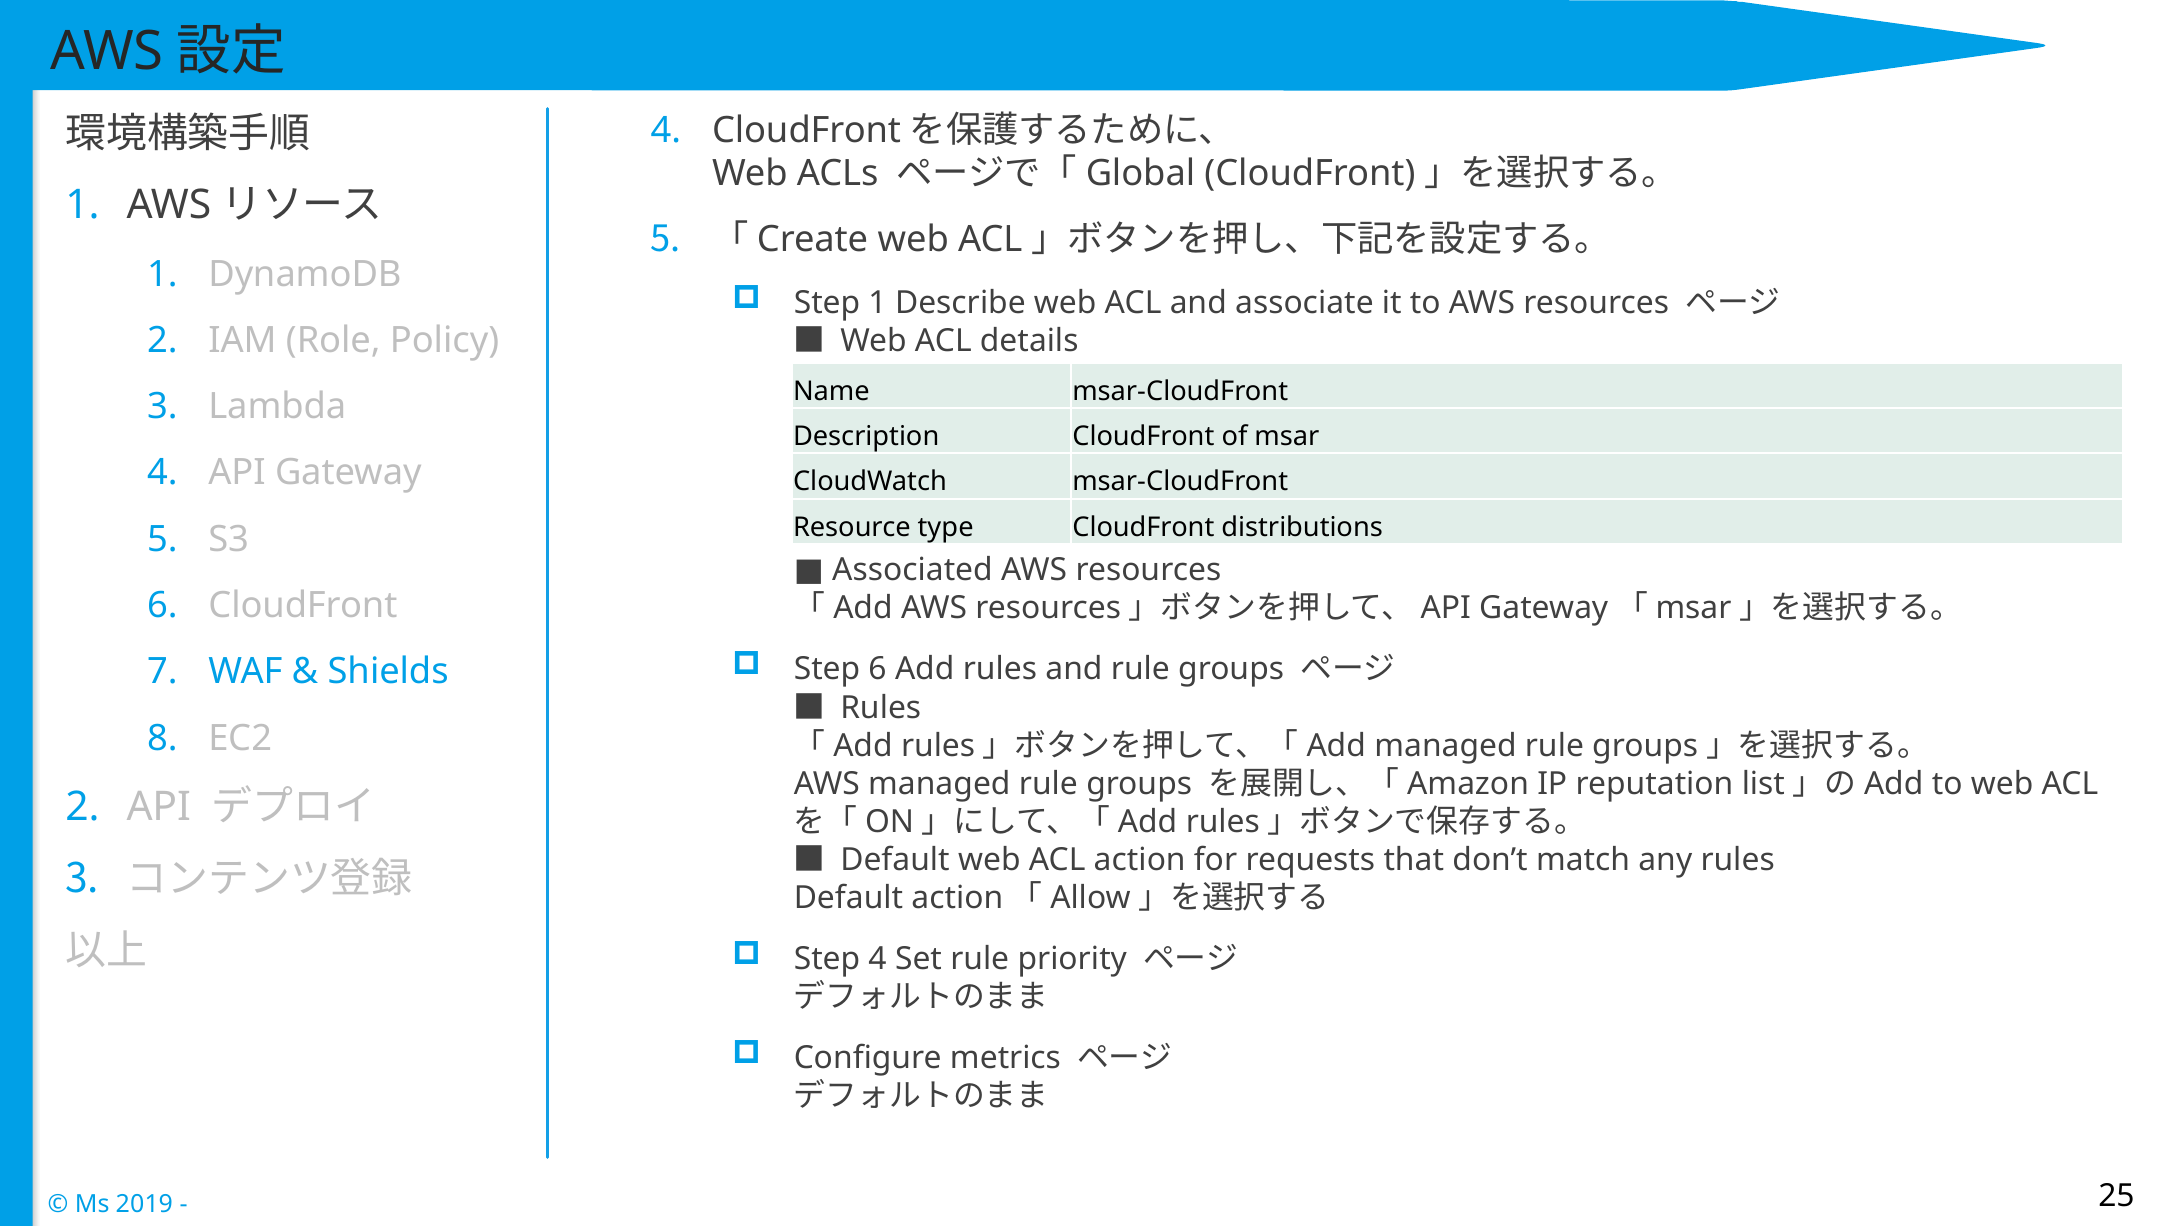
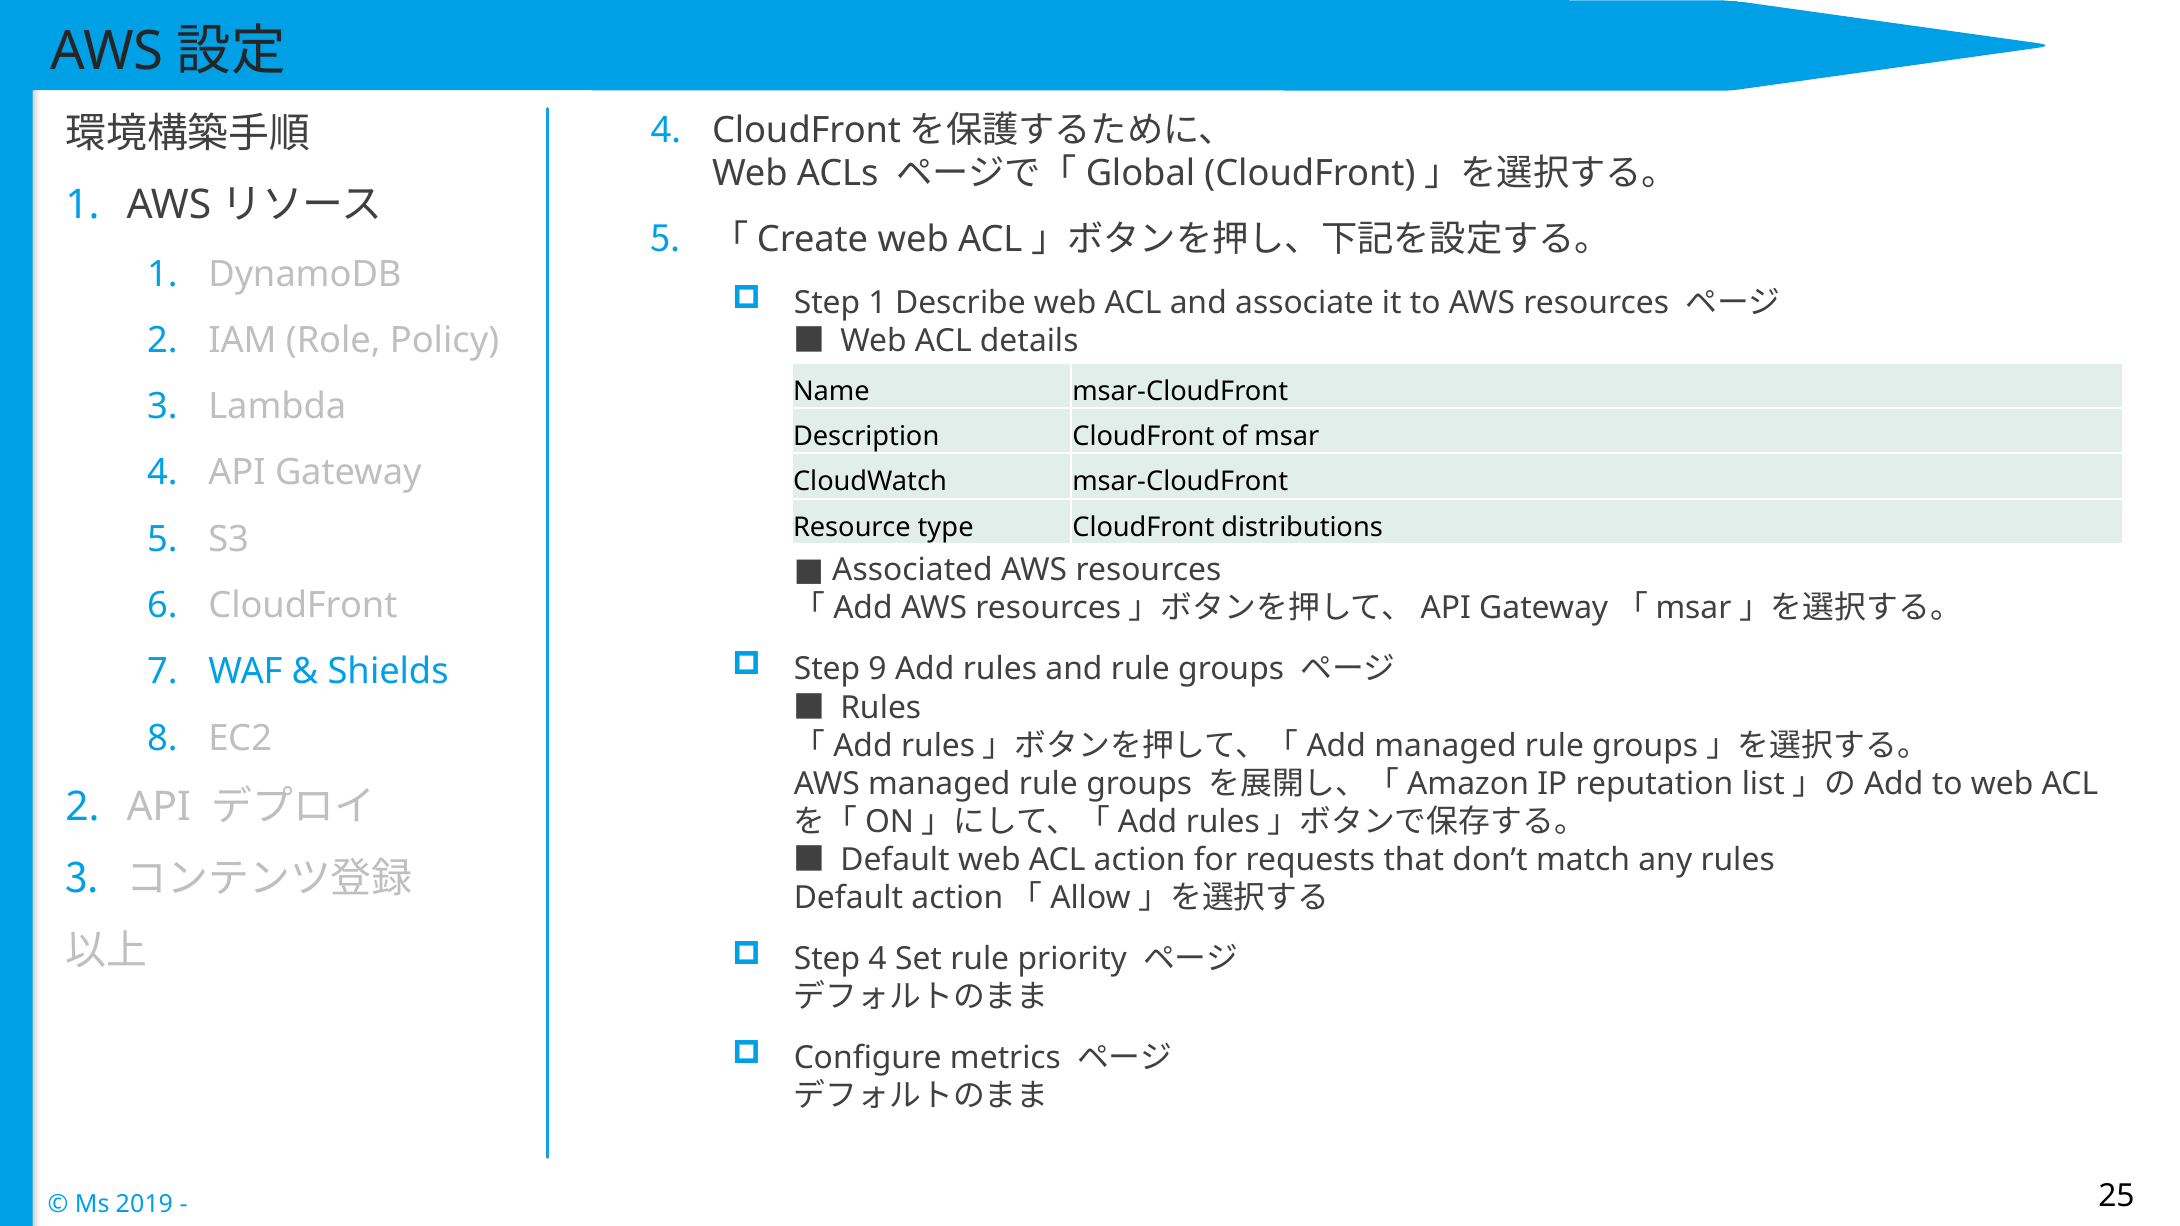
Step 6: 6 -> 9
